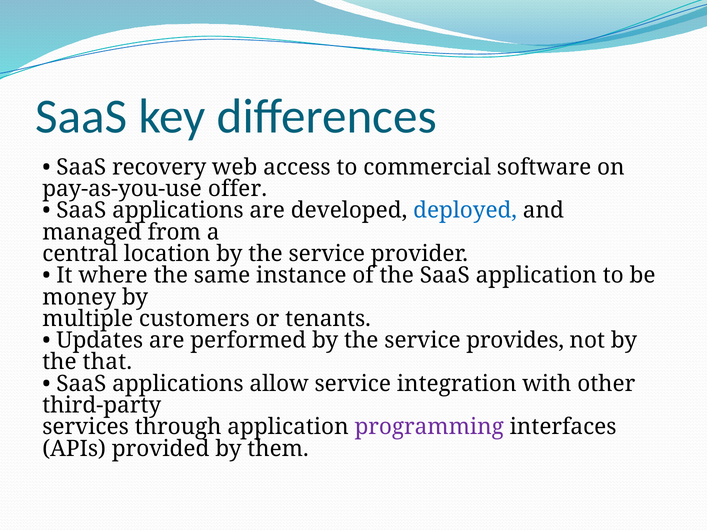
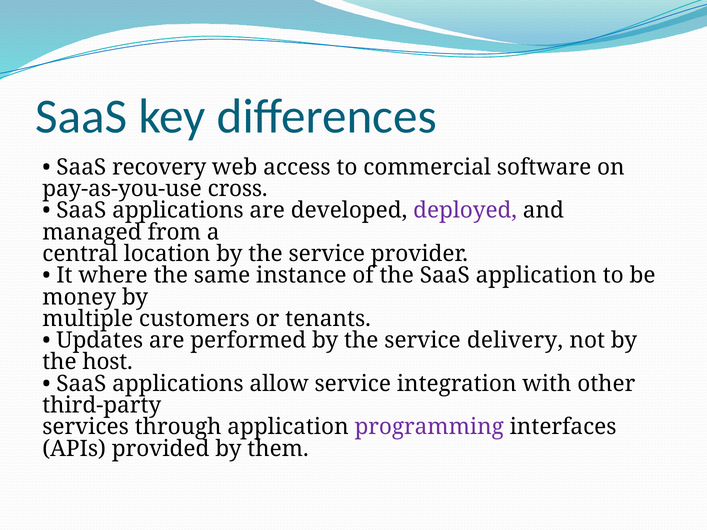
offer: offer -> cross
deployed colour: blue -> purple
provides: provides -> delivery
that: that -> host
